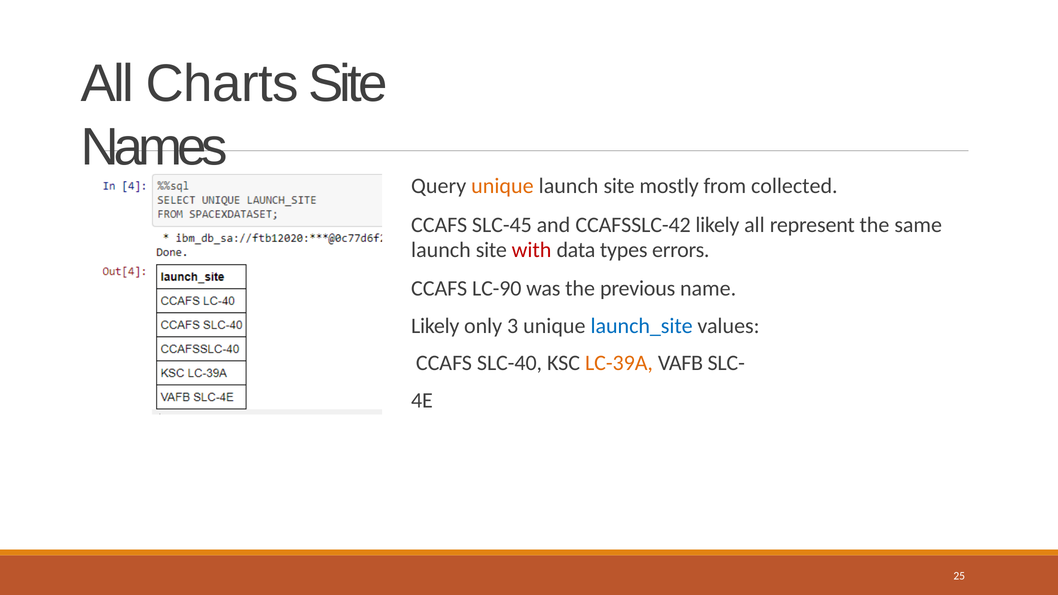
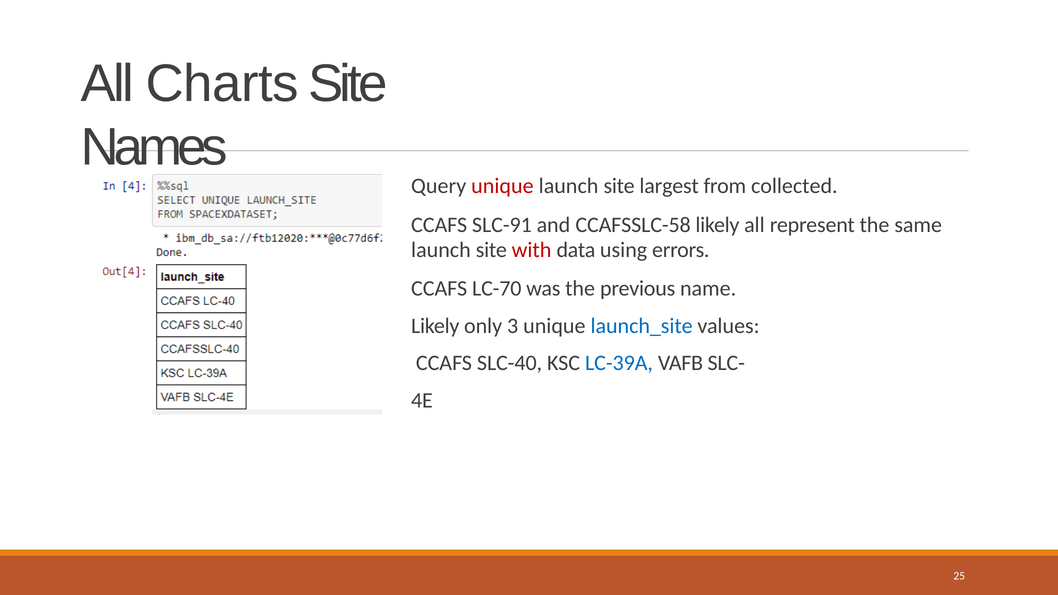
unique at (502, 186) colour: orange -> red
mostly: mostly -> largest
SLC-45: SLC-45 -> SLC-91
CCAFSSLC-42: CCAFSSLC-42 -> CCAFSSLC-58
types: types -> using
LC-90: LC-90 -> LC-70
LC-39A colour: orange -> blue
